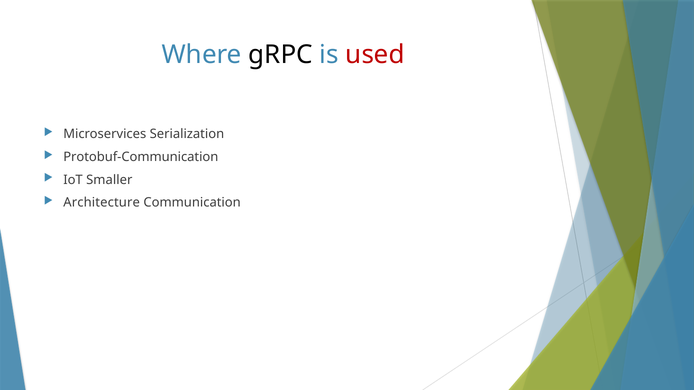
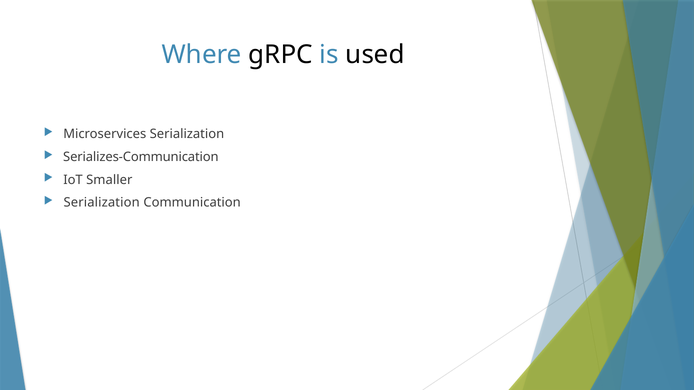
used colour: red -> black
Protobuf-Communication: Protobuf-Communication -> Serializes-Communication
Architecture at (102, 203): Architecture -> Serialization
